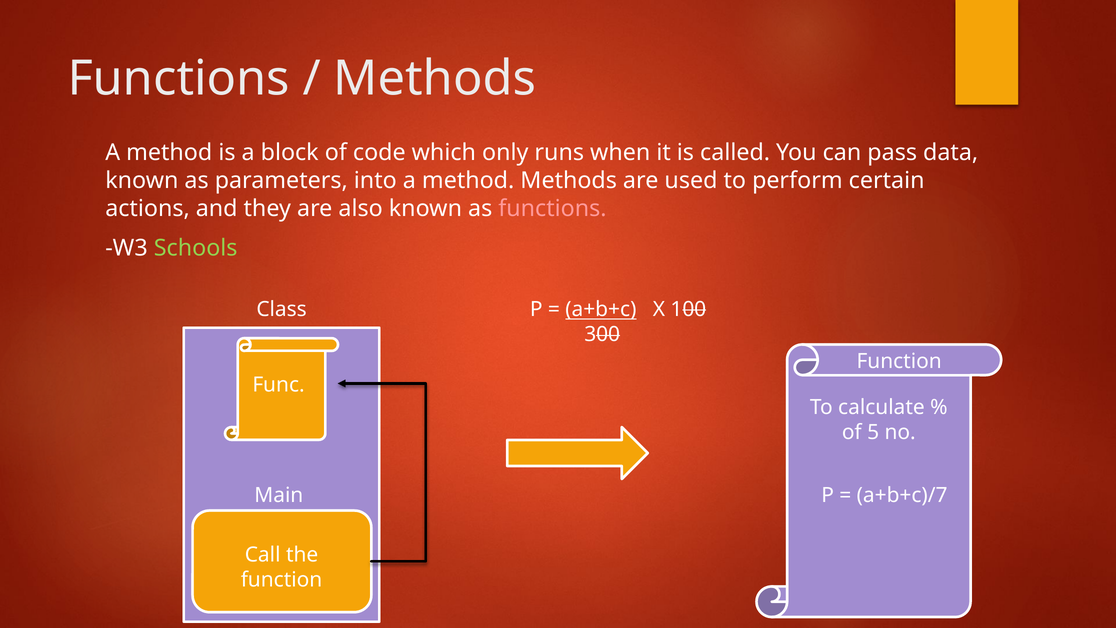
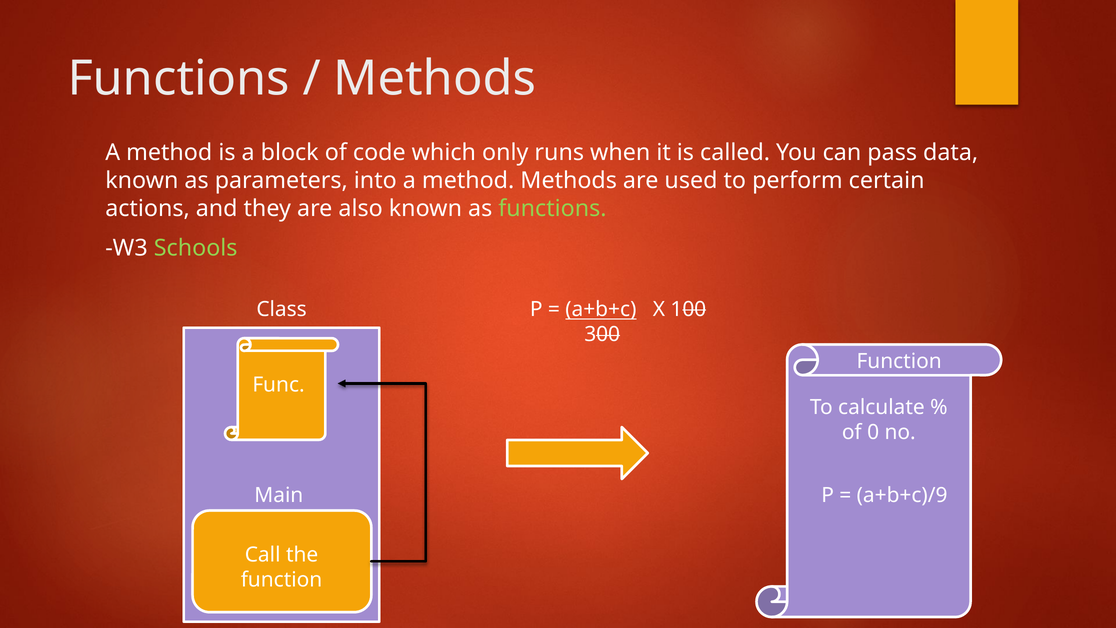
functions at (552, 208) colour: pink -> light green
5: 5 -> 0
a+b+c)/7: a+b+c)/7 -> a+b+c)/9
